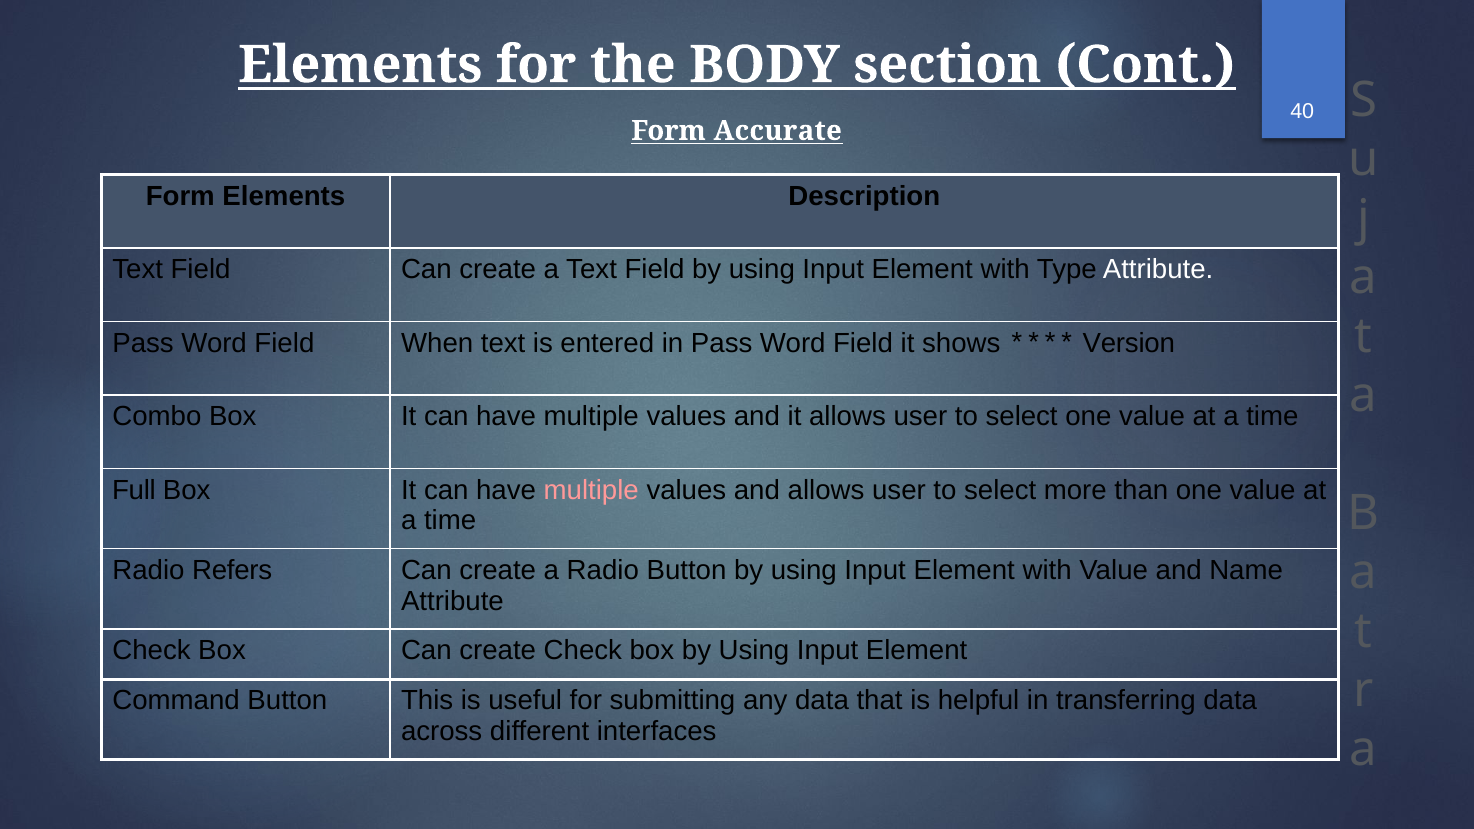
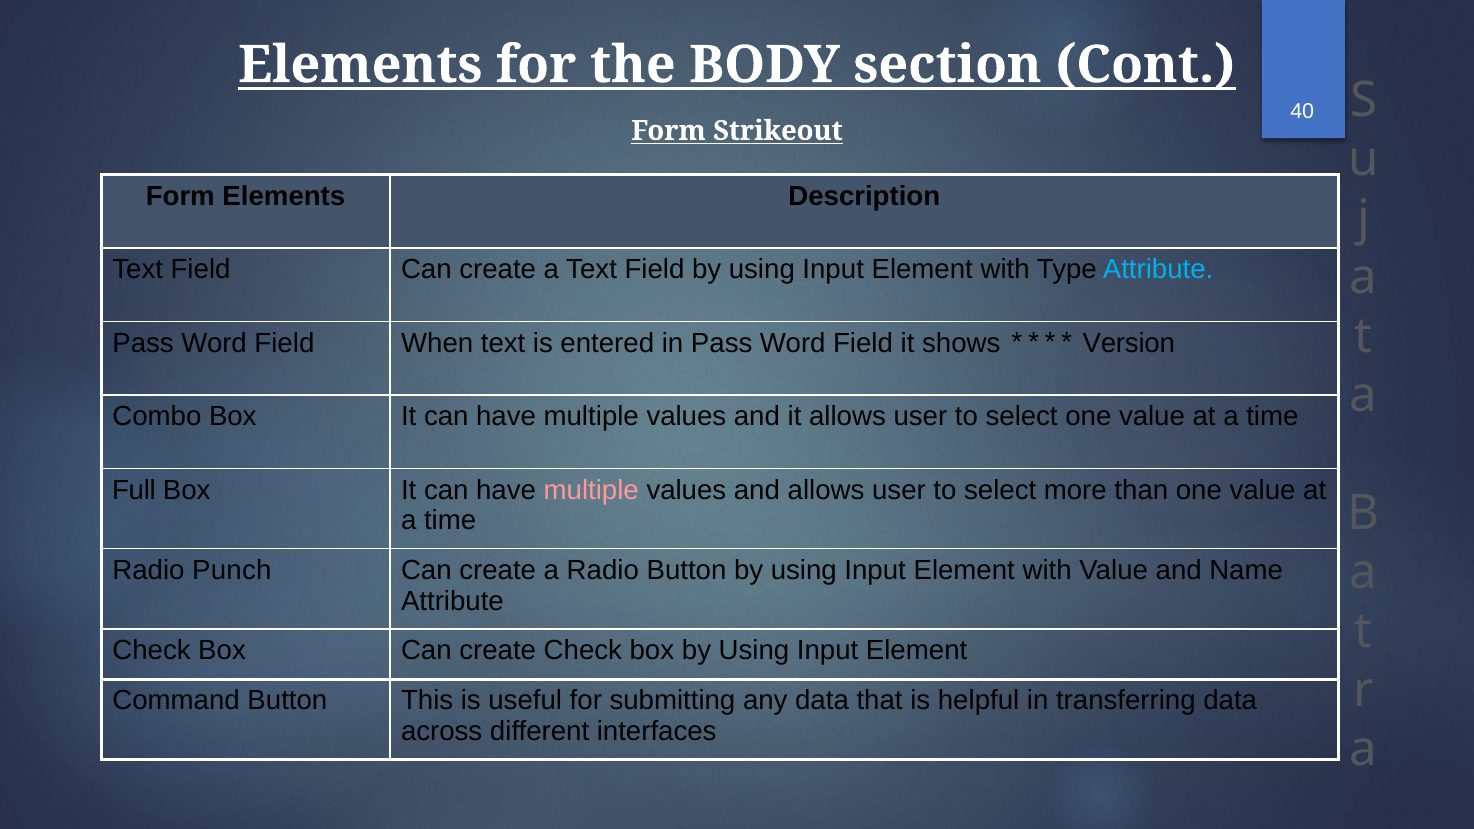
Accurate: Accurate -> Strikeout
Attribute at (1158, 269) colour: white -> light blue
Refers: Refers -> Punch
